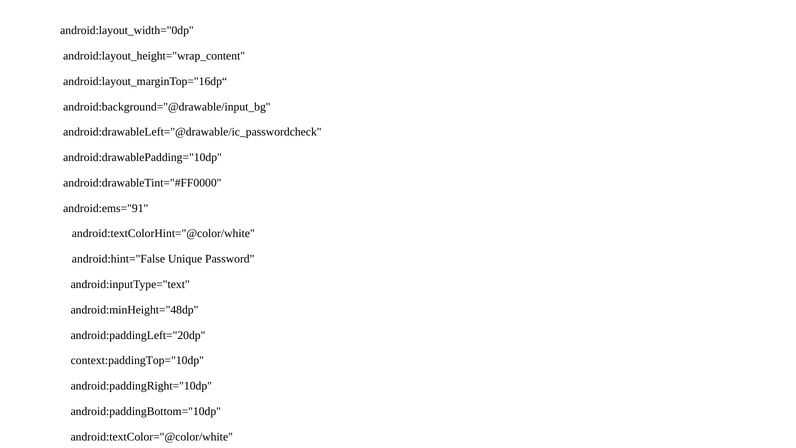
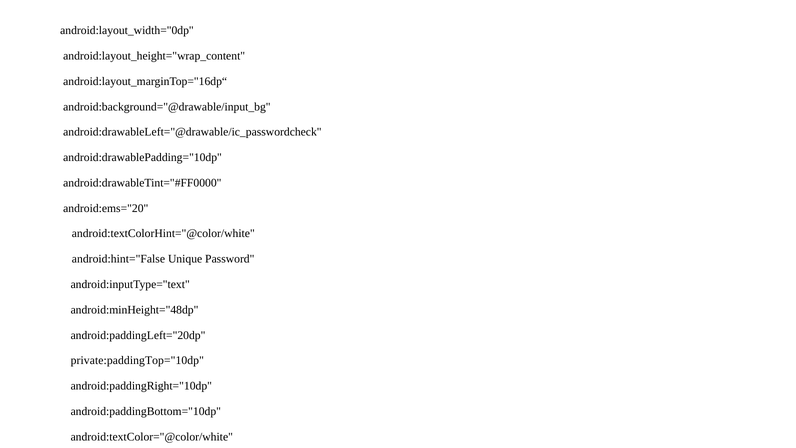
android:ems="91: android:ems="91 -> android:ems="20
context:paddingTop="10dp: context:paddingTop="10dp -> private:paddingTop="10dp
